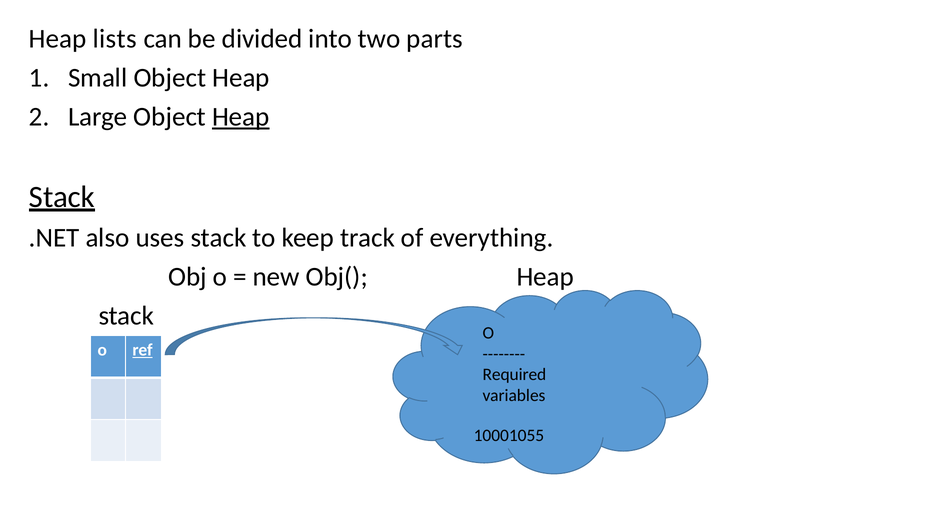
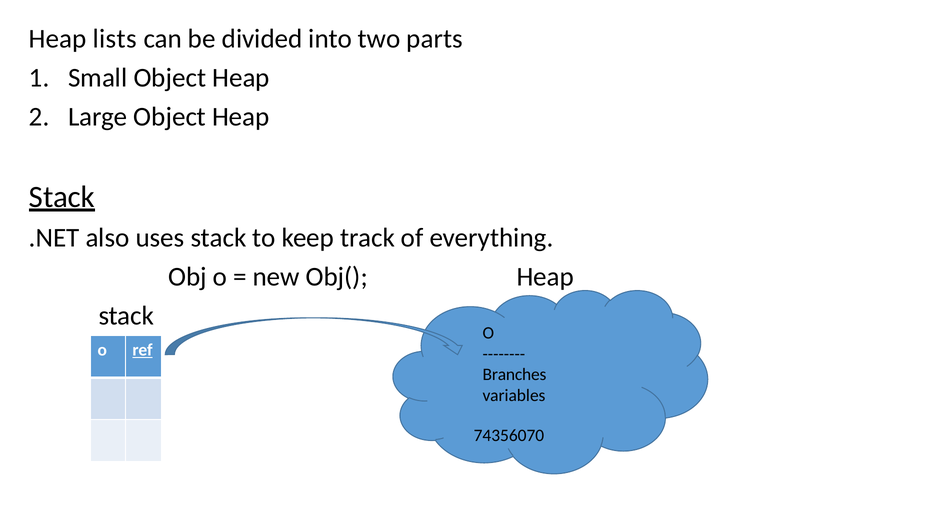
Heap at (241, 117) underline: present -> none
Required: Required -> Branches
10001055: 10001055 -> 74356070
